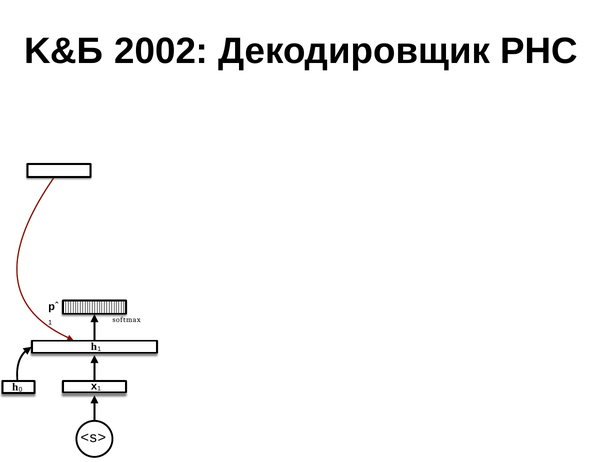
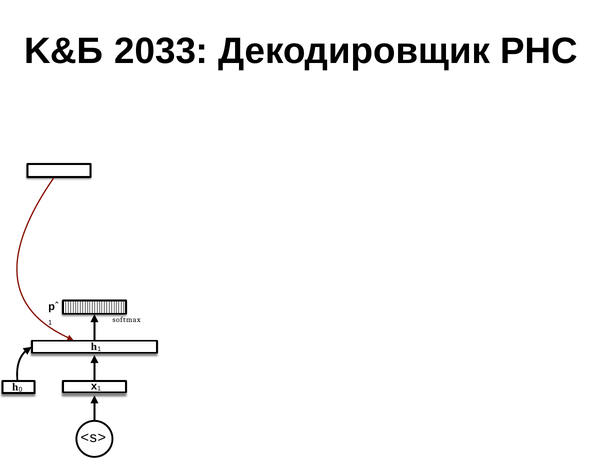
2002: 2002 -> 2033
